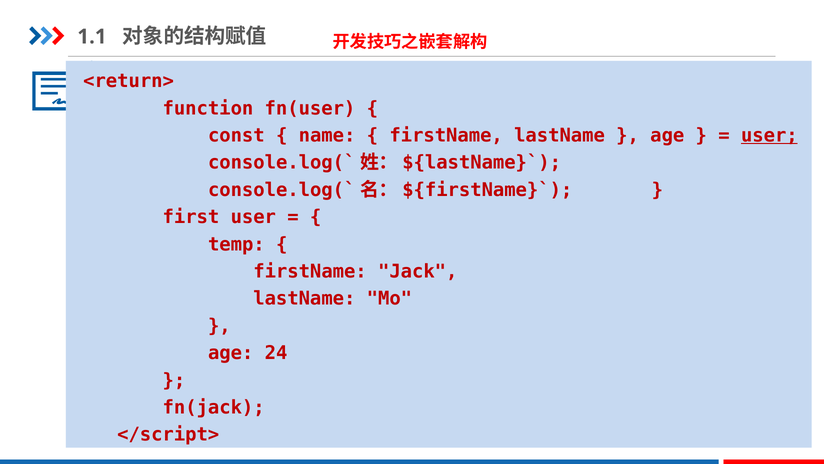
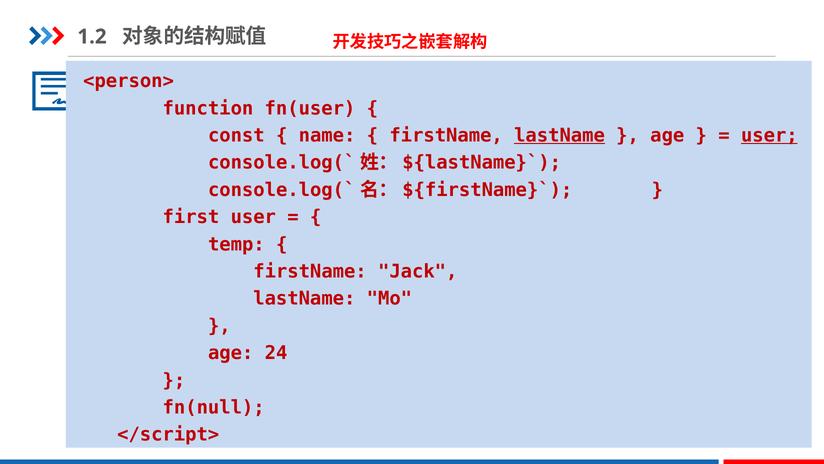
1.1: 1.1 -> 1.2
<return>: <return> -> <person>
lastName at (560, 135) underline: none -> present
fn(jack: fn(jack -> fn(null
